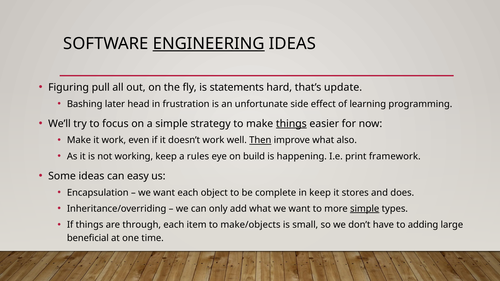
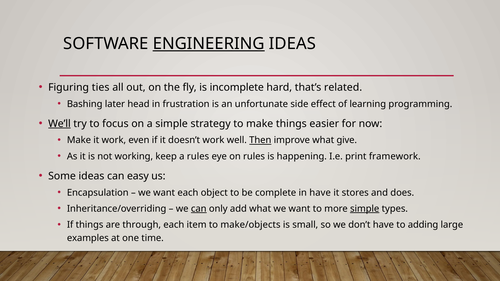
pull: pull -> ties
statements: statements -> incomplete
update: update -> related
We’ll underline: none -> present
things at (291, 124) underline: present -> none
also: also -> give
on build: build -> rules
in keep: keep -> have
can at (199, 209) underline: none -> present
beneficial: beneficial -> examples
